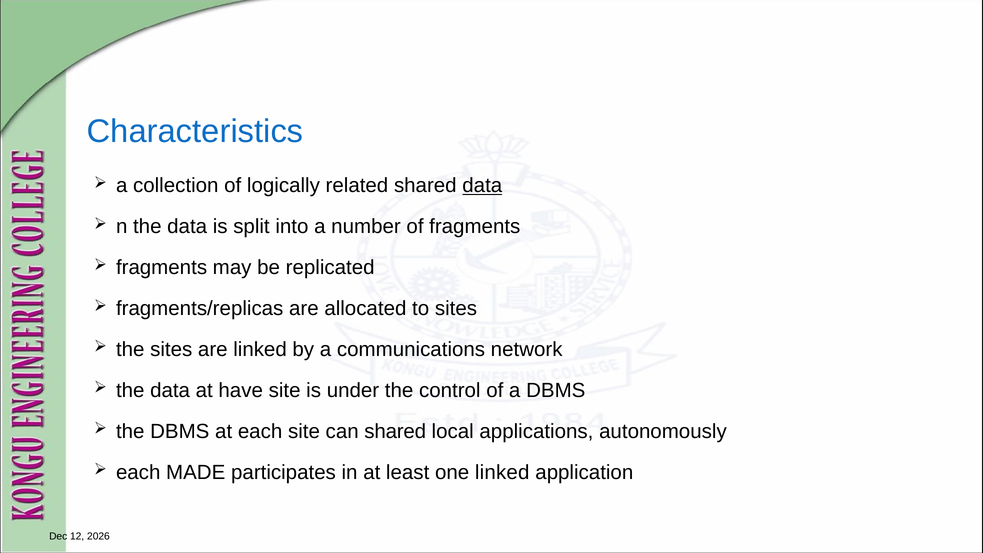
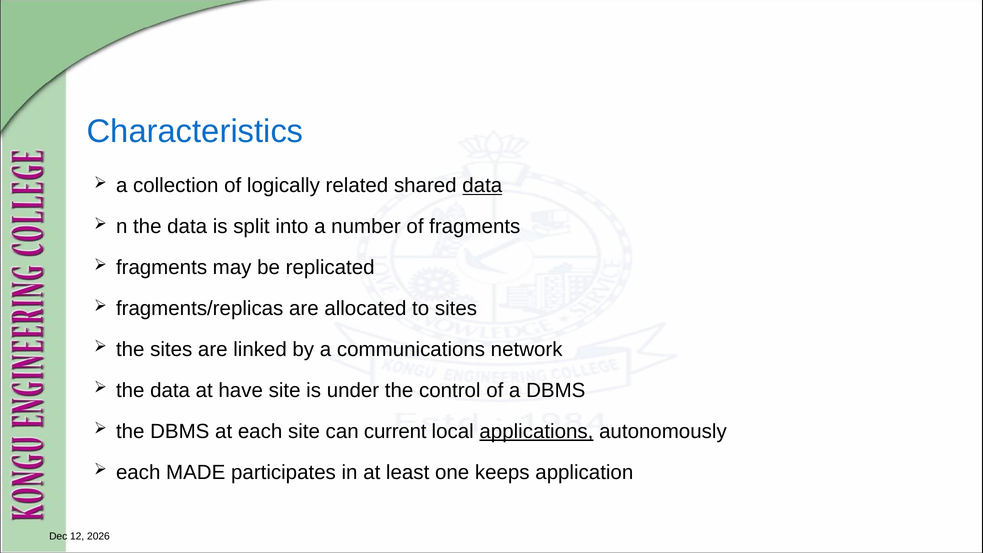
can shared: shared -> current
applications underline: none -> present
one linked: linked -> keeps
